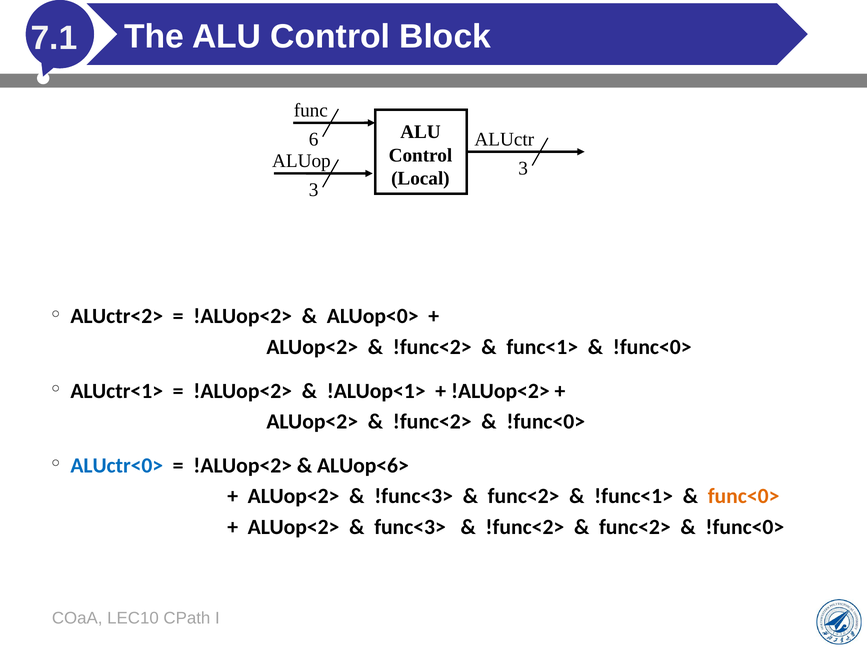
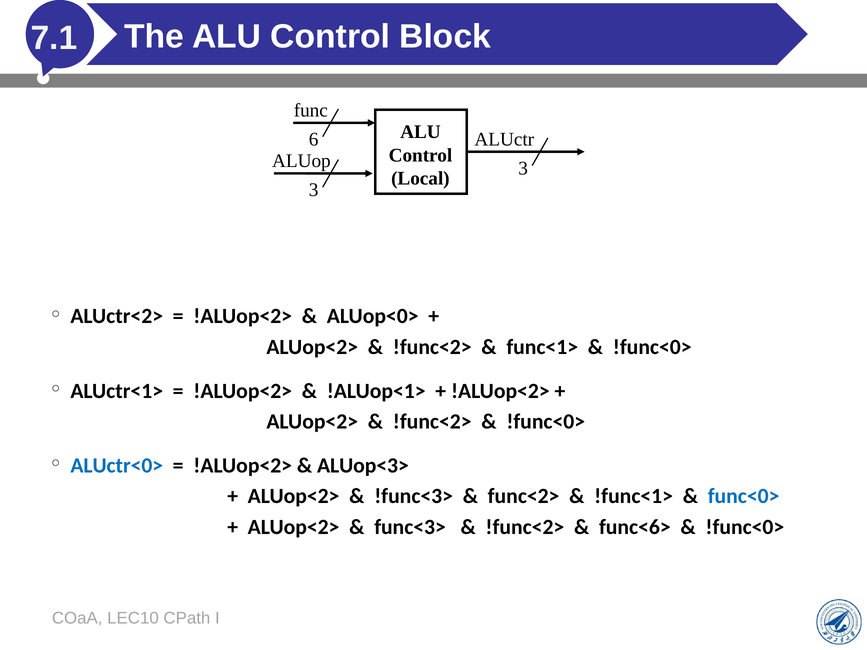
ALUop<6>: ALUop<6> -> ALUop<3>
func<0> colour: orange -> blue
func<2> at (635, 527): func<2> -> func<6>
